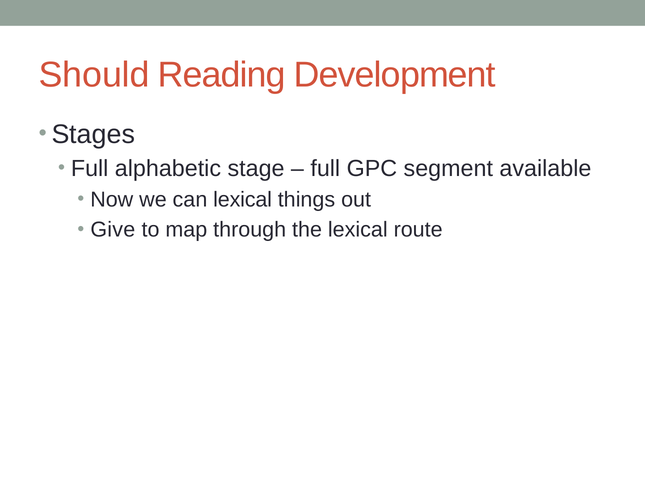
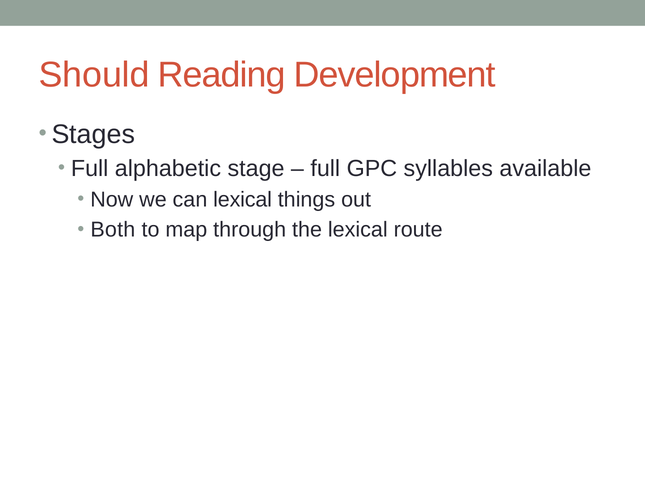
segment: segment -> syllables
Give: Give -> Both
